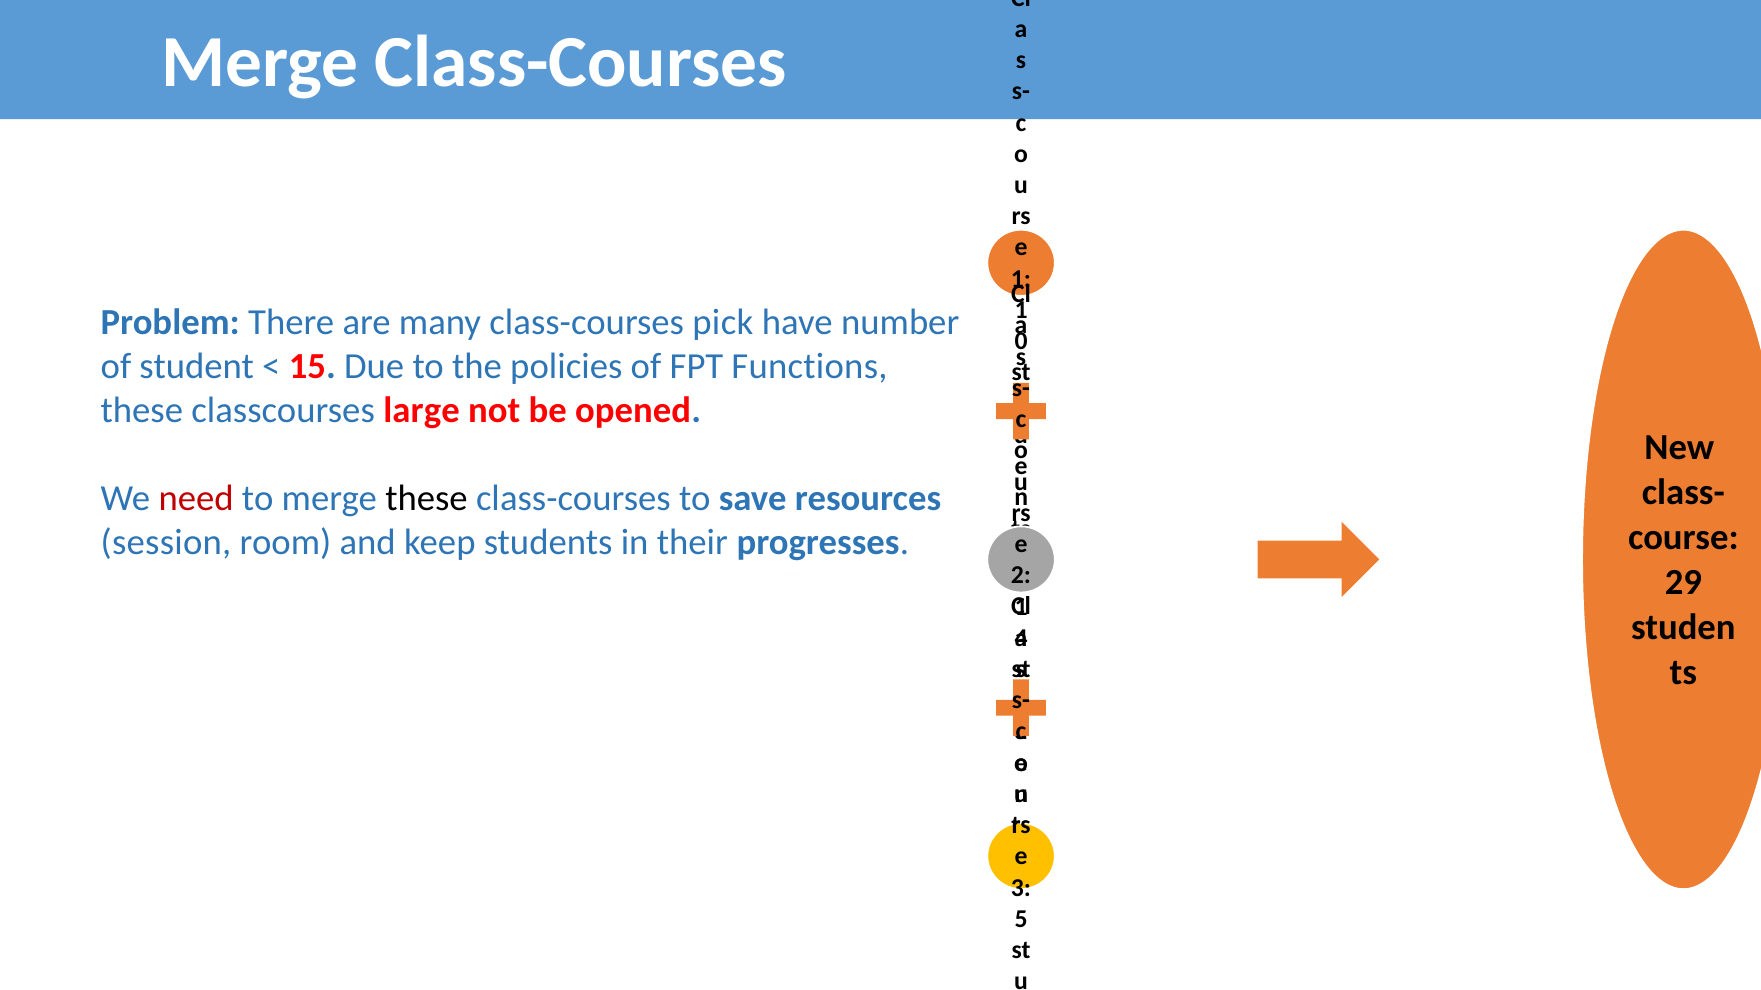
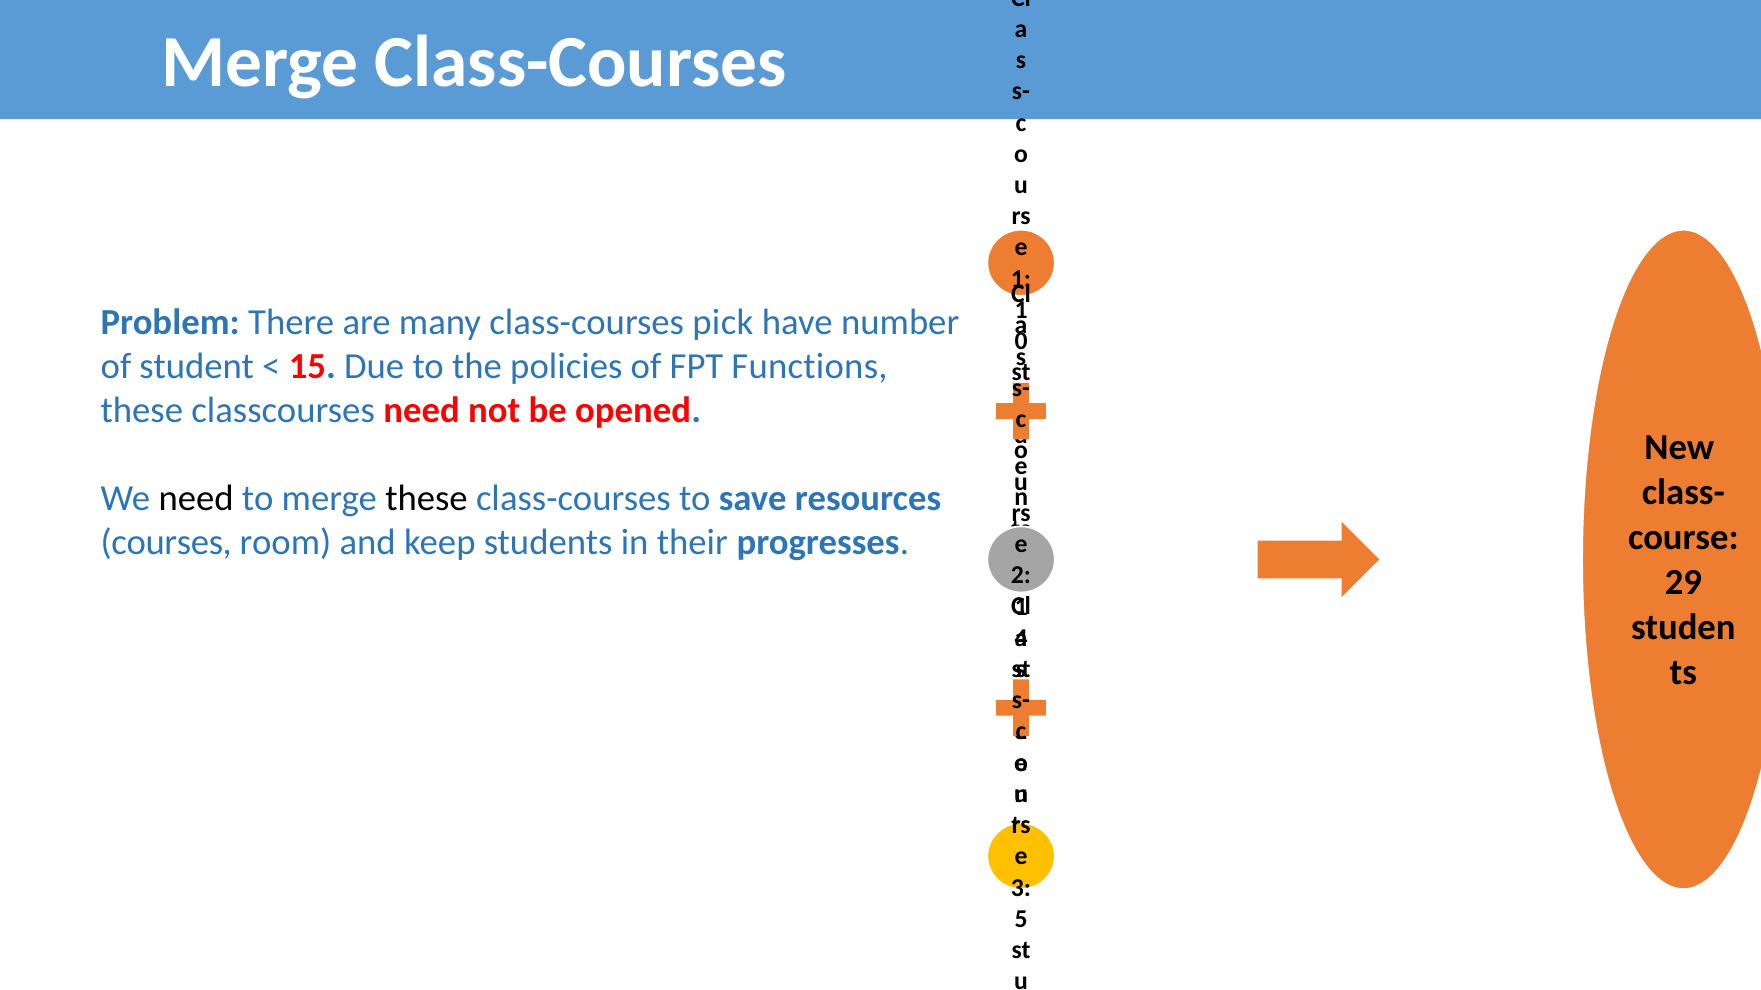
classcourses large: large -> need
need at (196, 499) colour: red -> black
session: session -> courses
